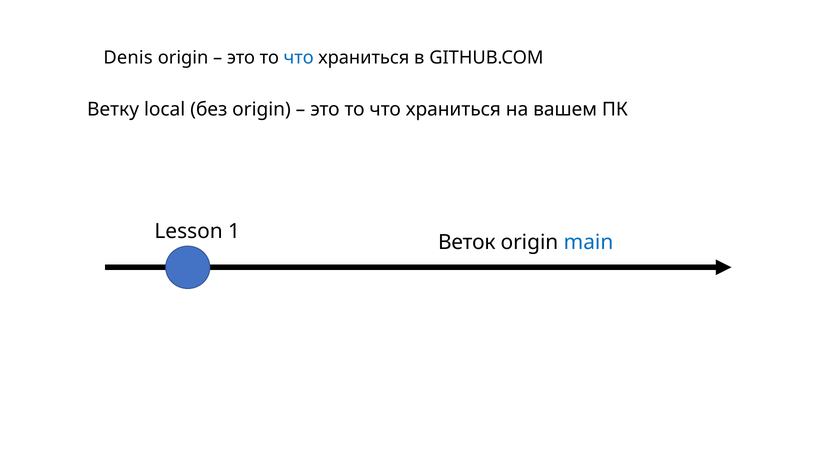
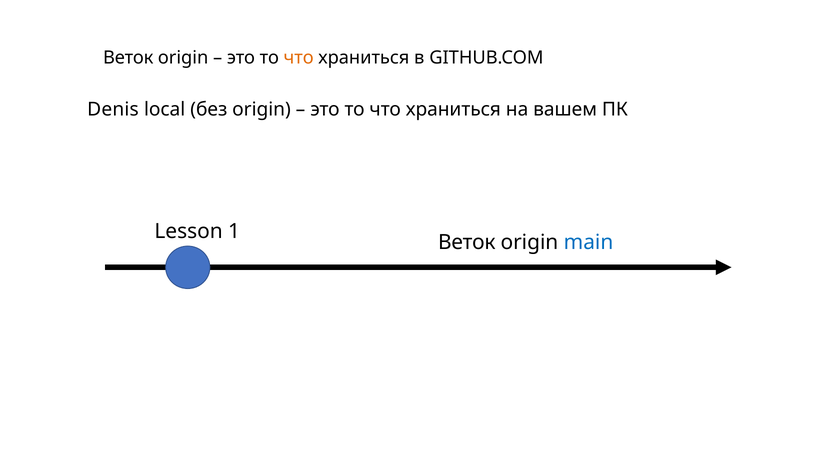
Denis at (128, 58): Denis -> Веток
что at (299, 58) colour: blue -> orange
Ветку: Ветку -> Denis
